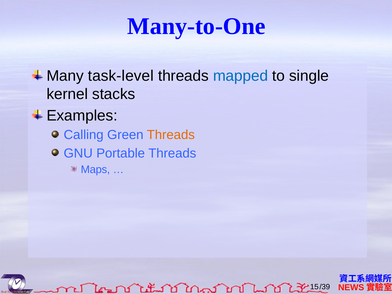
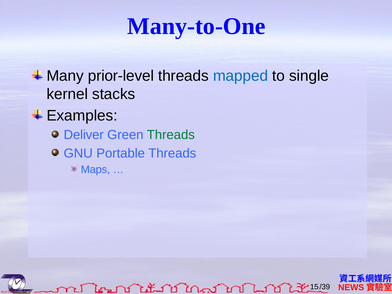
task-level: task-level -> prior-level
Calling: Calling -> Deliver
Threads at (171, 135) colour: orange -> green
